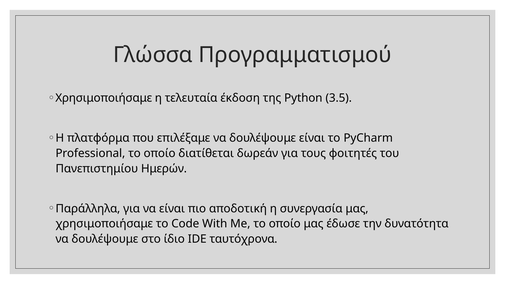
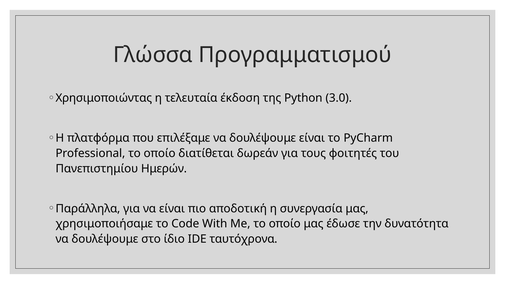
Χρησιμοποιήσαμε at (104, 98): Χρησιμοποιήσαμε -> Χρησιμοποιώντας
3.5: 3.5 -> 3.0
